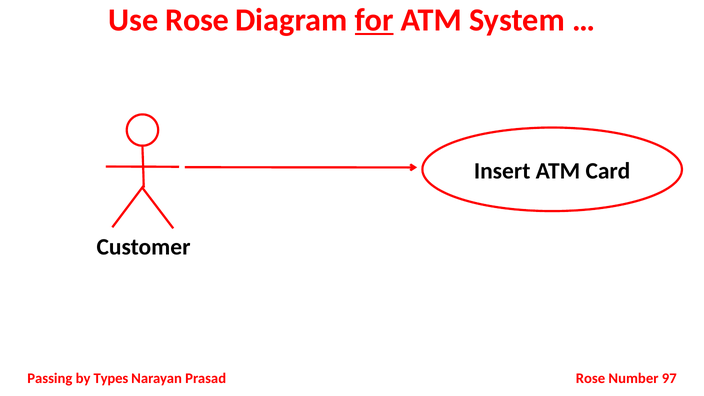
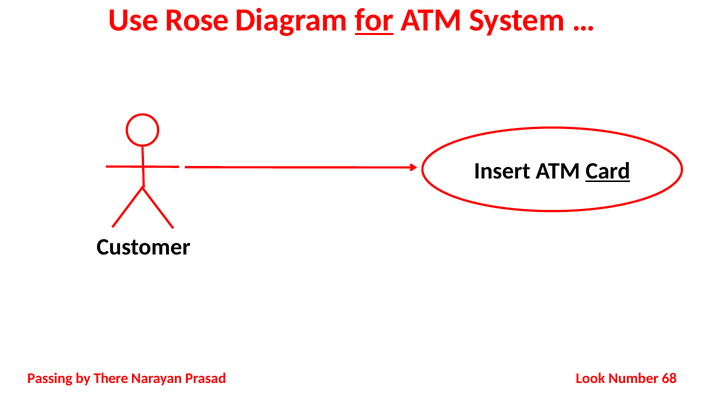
Card underline: none -> present
Types: Types -> There
Prasad Rose: Rose -> Look
97: 97 -> 68
